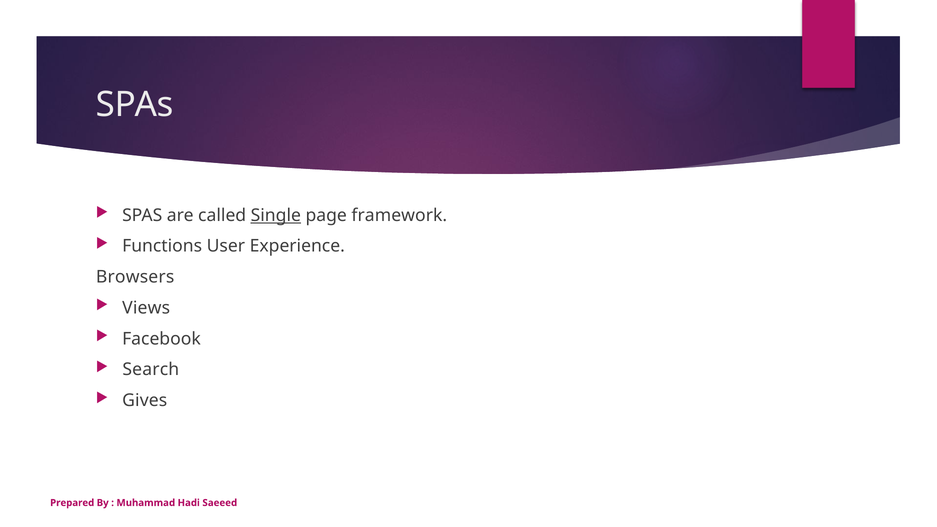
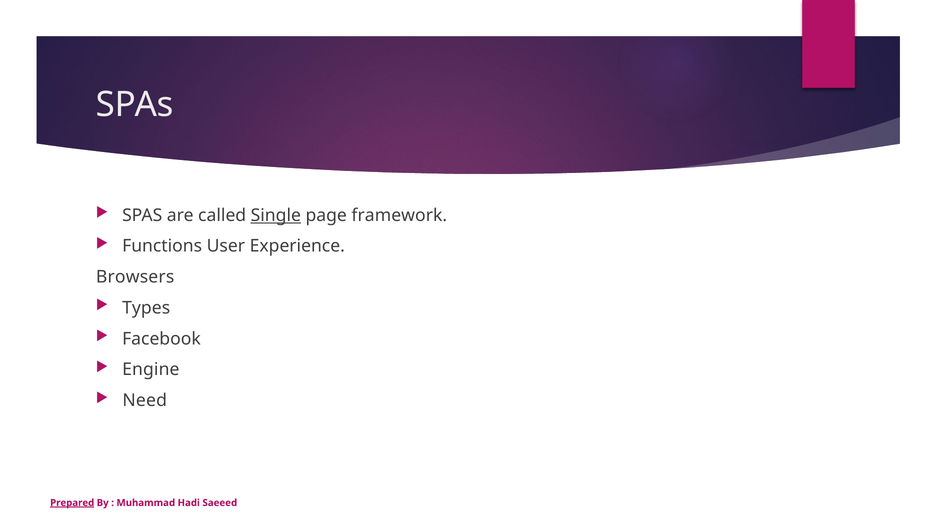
Views: Views -> Types
Search: Search -> Engine
Gives: Gives -> Need
Prepared underline: none -> present
